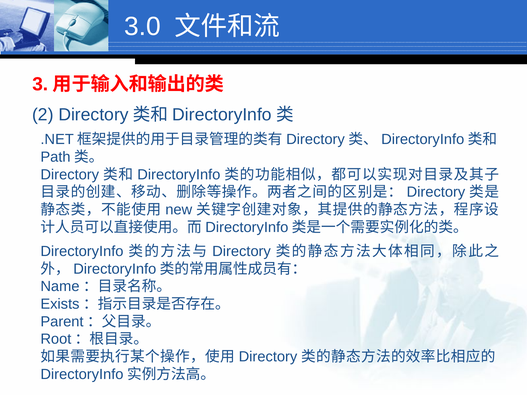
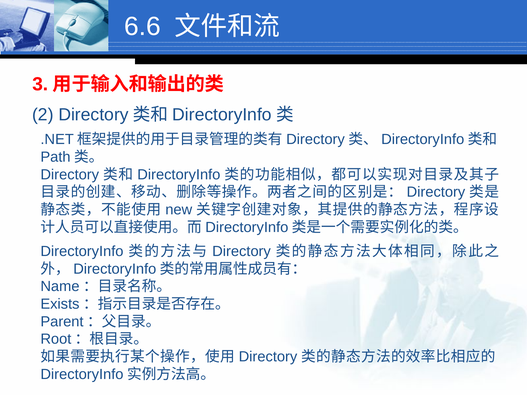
3.0: 3.0 -> 6.6
